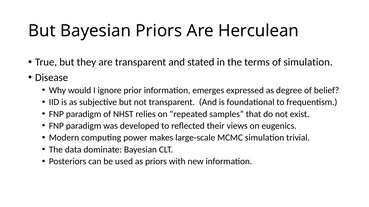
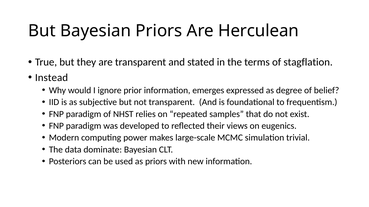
of simulation: simulation -> stagflation
Disease: Disease -> Instead
